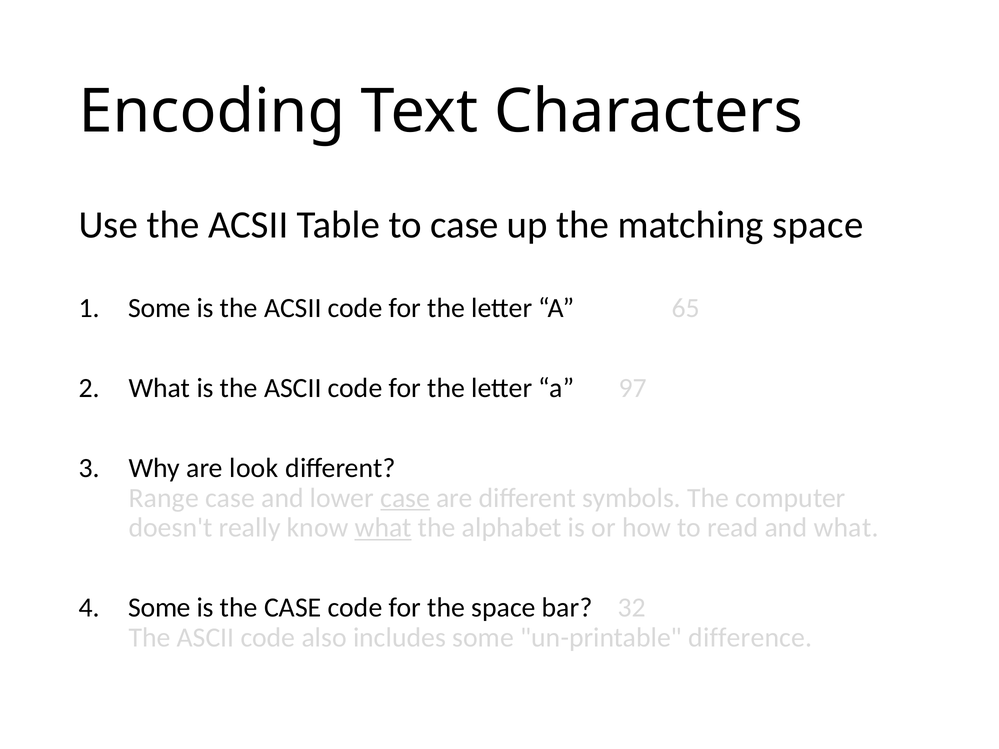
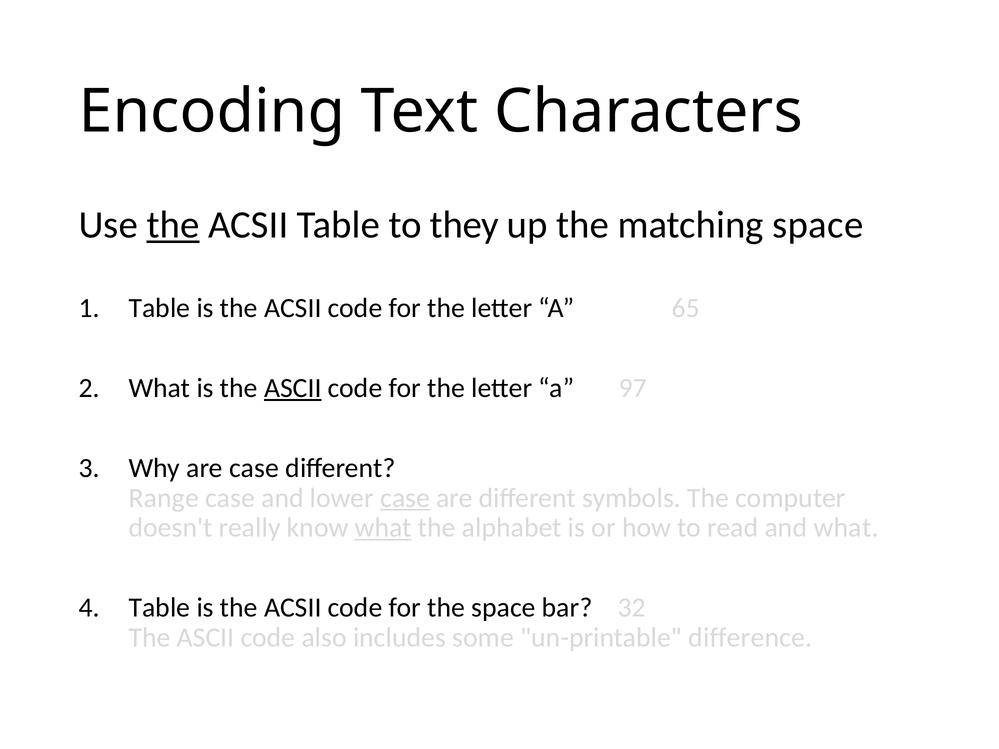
the at (173, 225) underline: none -> present
to case: case -> they
Some at (160, 308): Some -> Table
ASCII at (293, 388) underline: none -> present
are look: look -> case
Some at (160, 608): Some -> Table
CASE at (293, 608): CASE -> ACSII
